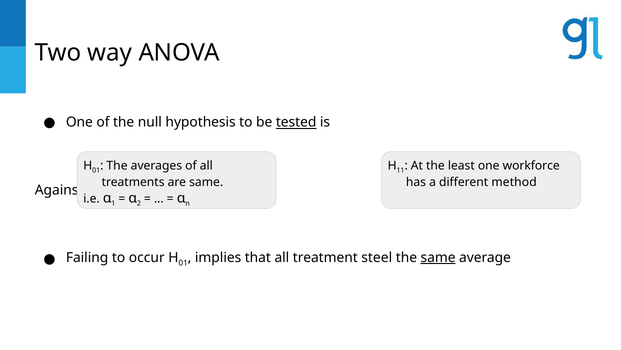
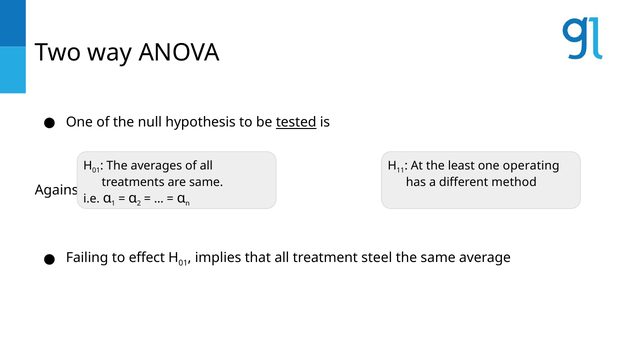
workforce: workforce -> operating
occur: occur -> effect
same at (438, 257) underline: present -> none
